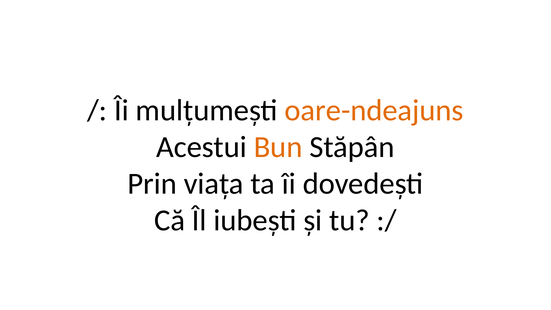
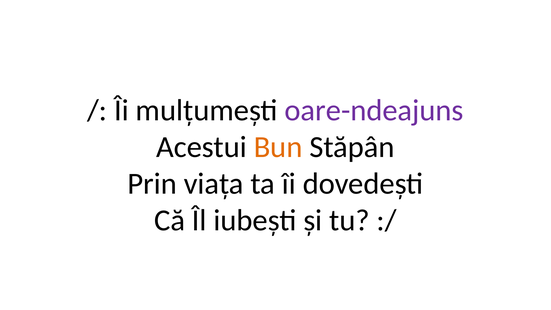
oare-ndeajuns colour: orange -> purple
